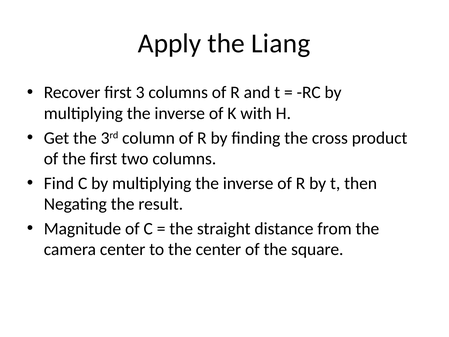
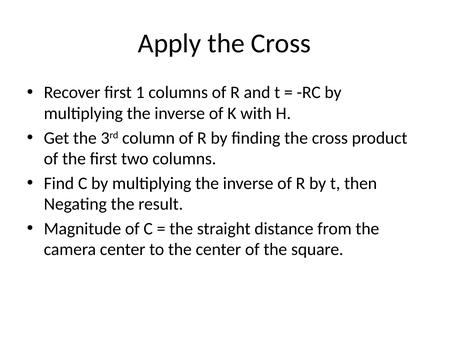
Apply the Liang: Liang -> Cross
3: 3 -> 1
